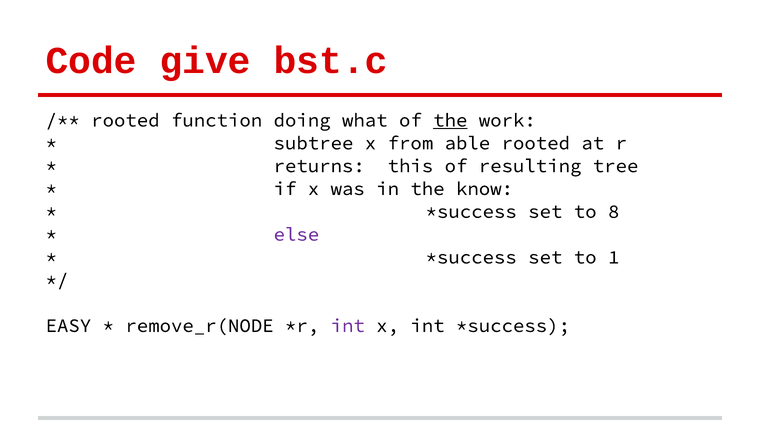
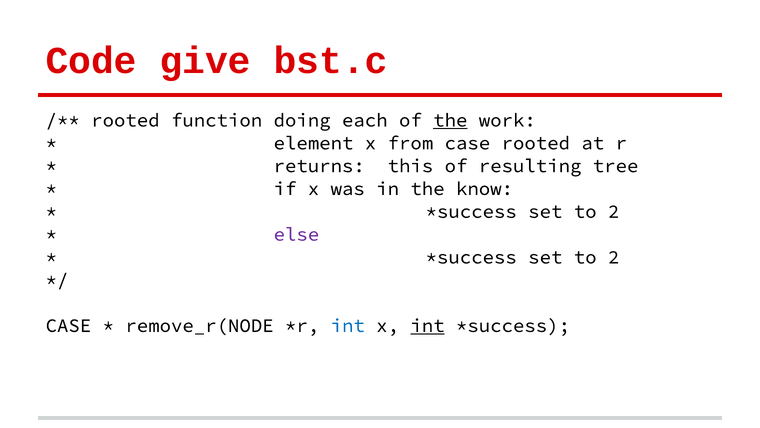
what: what -> each
subtree: subtree -> element
from able: able -> case
8 at (614, 211): 8 -> 2
1 at (614, 257): 1 -> 2
EASY at (68, 325): EASY -> CASE
int at (348, 325) colour: purple -> blue
int at (428, 325) underline: none -> present
